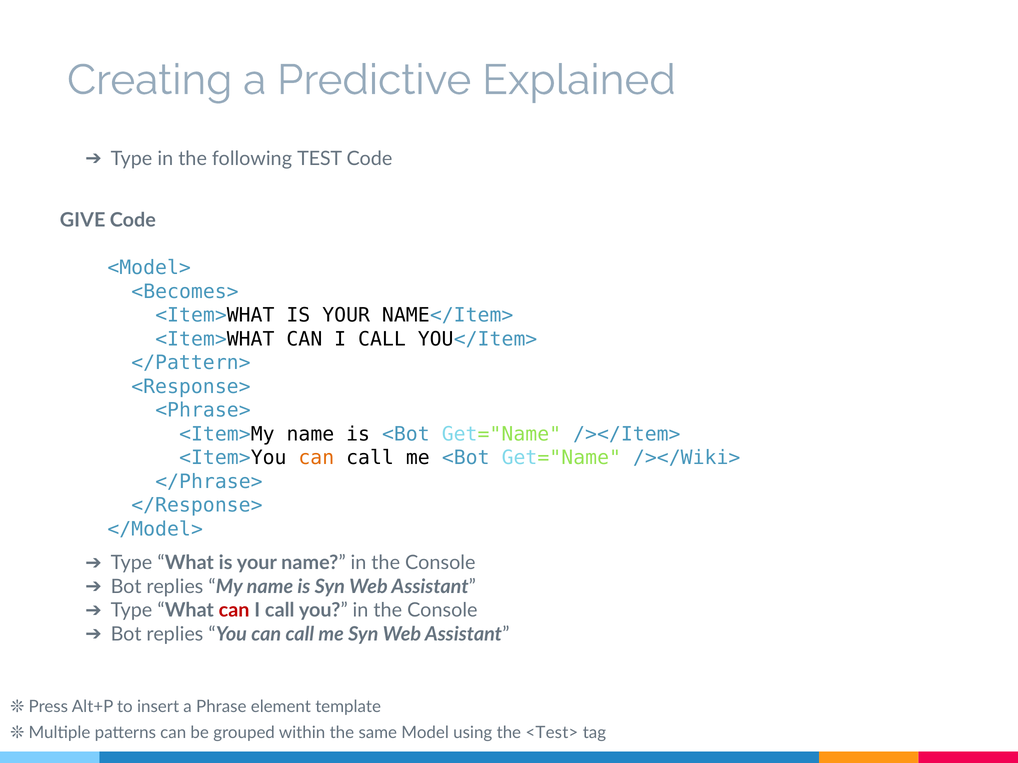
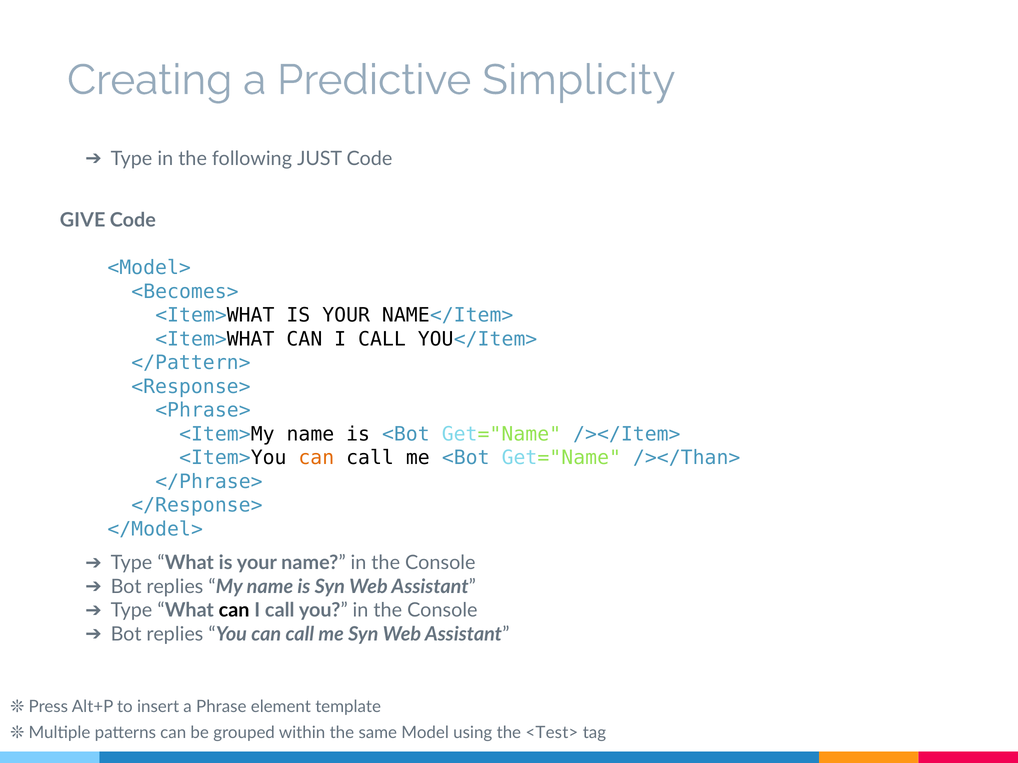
Explained: Explained -> Simplicity
TEST: TEST -> JUST
/></Wiki>: /></Wiki> -> /></Than>
can at (234, 611) colour: red -> black
